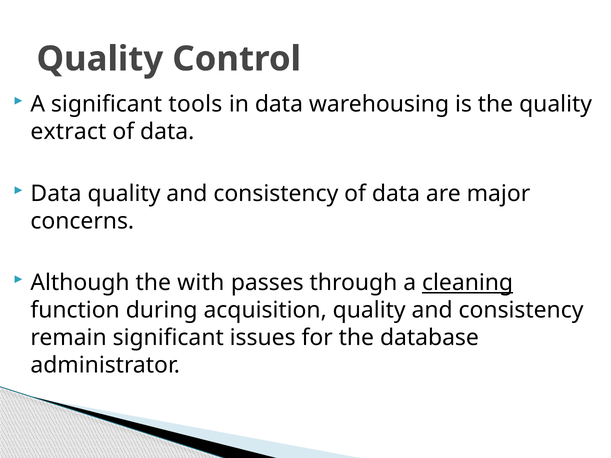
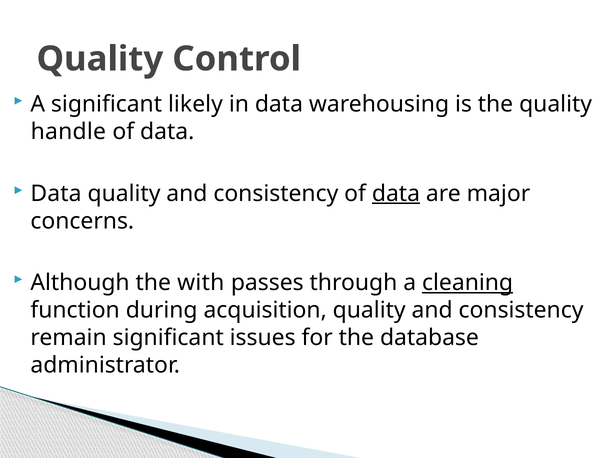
tools: tools -> likely
extract: extract -> handle
data at (396, 194) underline: none -> present
